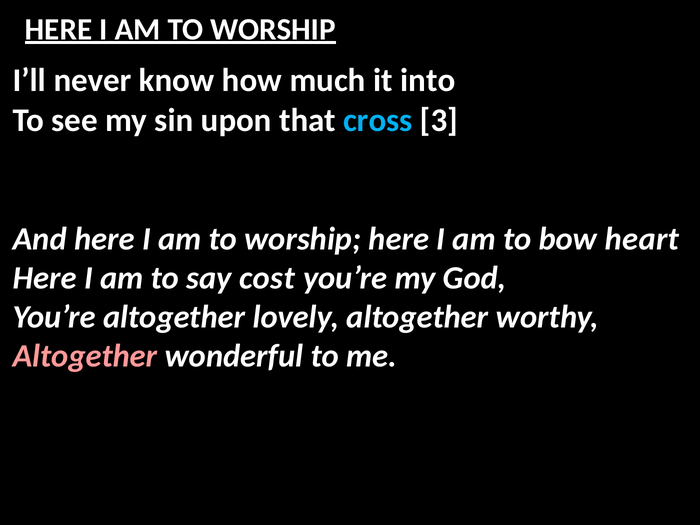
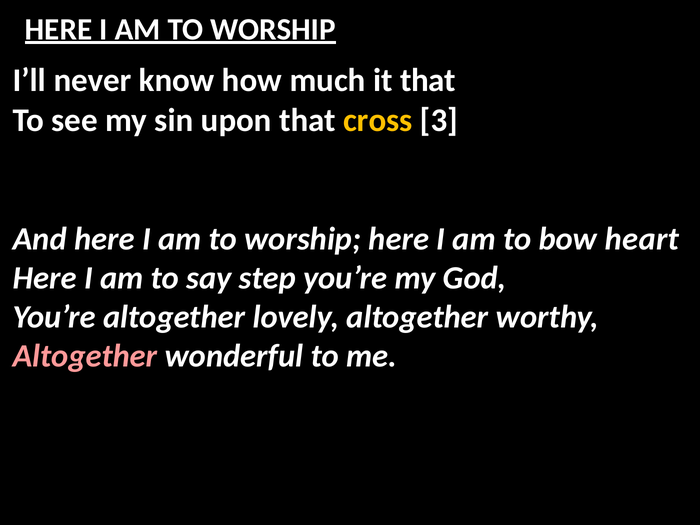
it into: into -> that
cross colour: light blue -> yellow
cost: cost -> step
